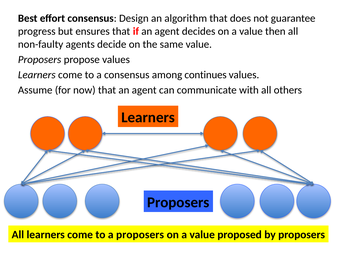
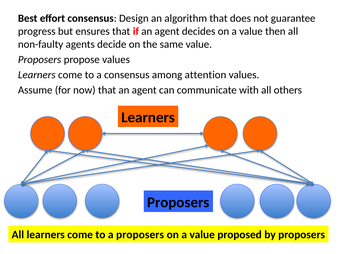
continues: continues -> attention
